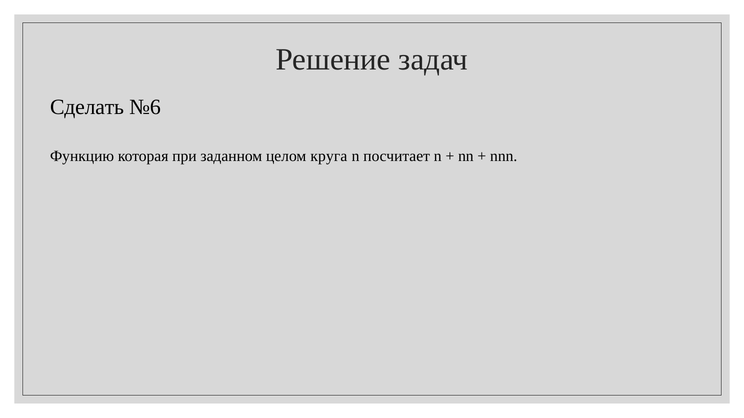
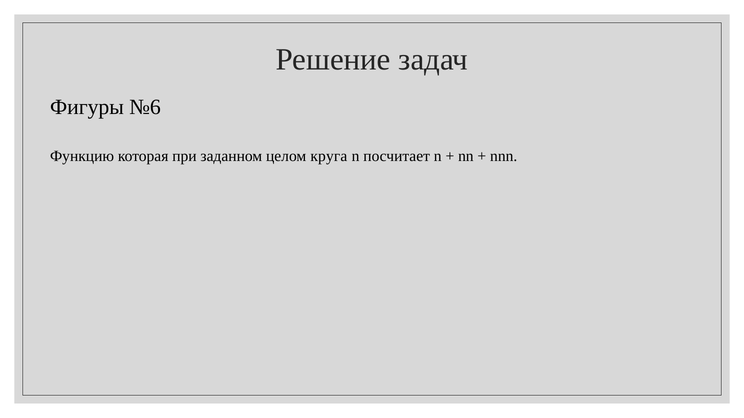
Сделать: Сделать -> Фигуры
